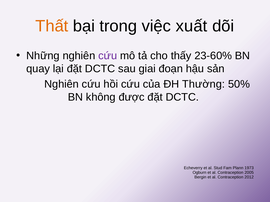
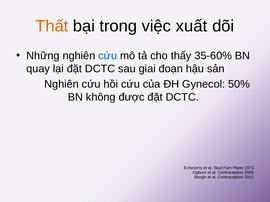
cứu at (108, 56) colour: purple -> blue
23-60%: 23-60% -> 35-60%
Thường: Thường -> Gynecol
